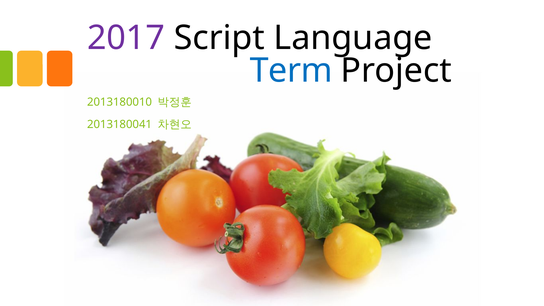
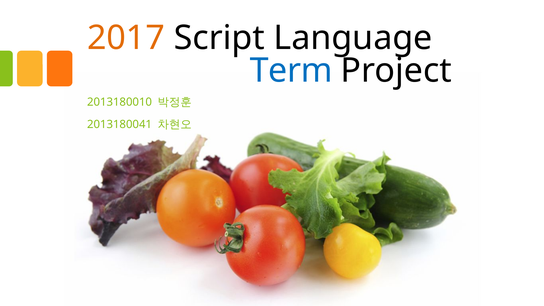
2017 colour: purple -> orange
